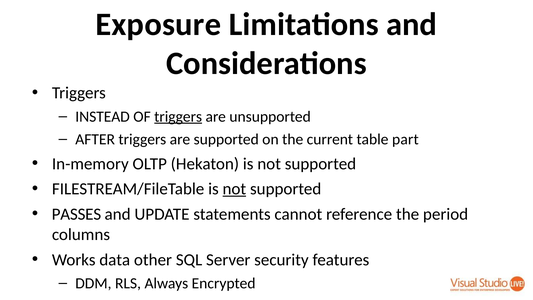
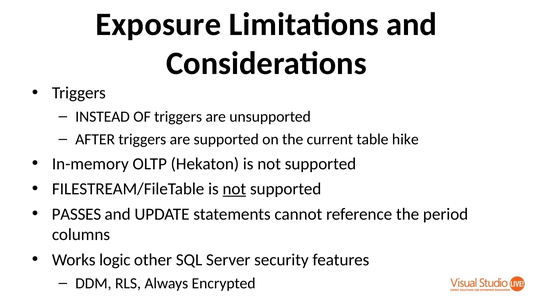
triggers at (178, 116) underline: present -> none
part: part -> hike
data: data -> logic
